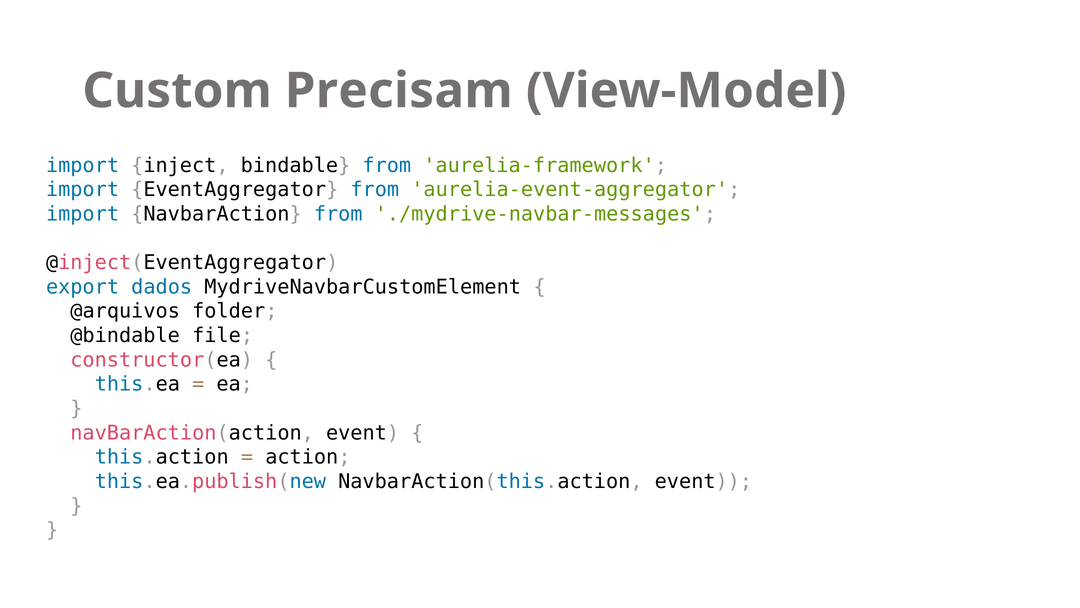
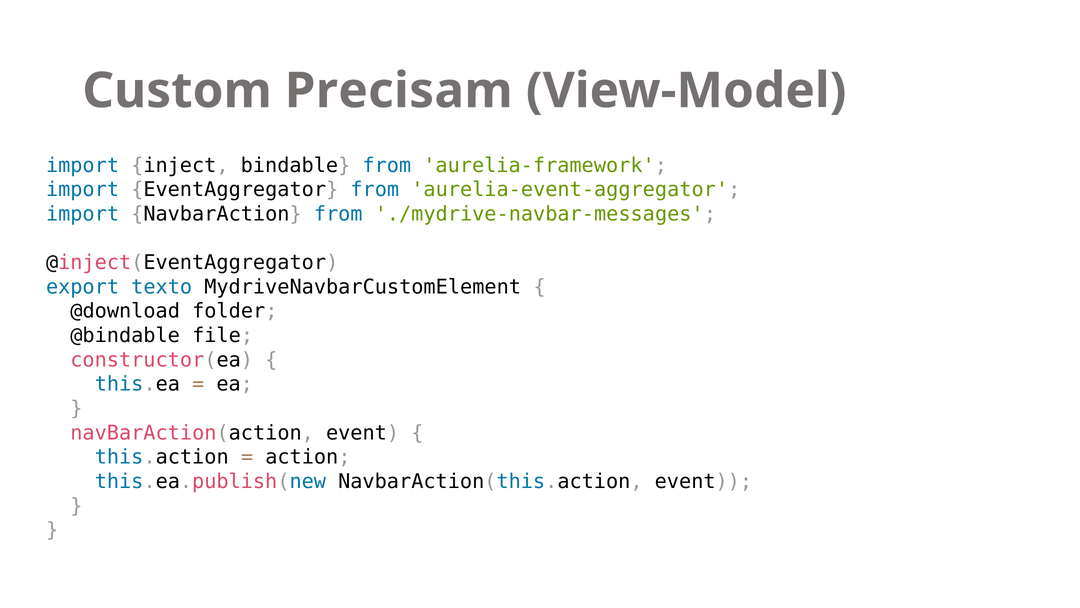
dados: dados -> texto
@arquivos: @arquivos -> @download
